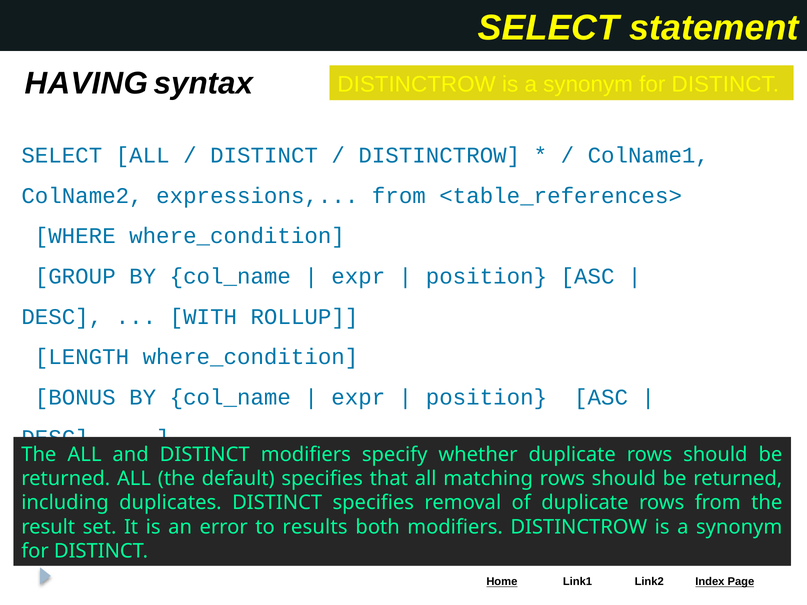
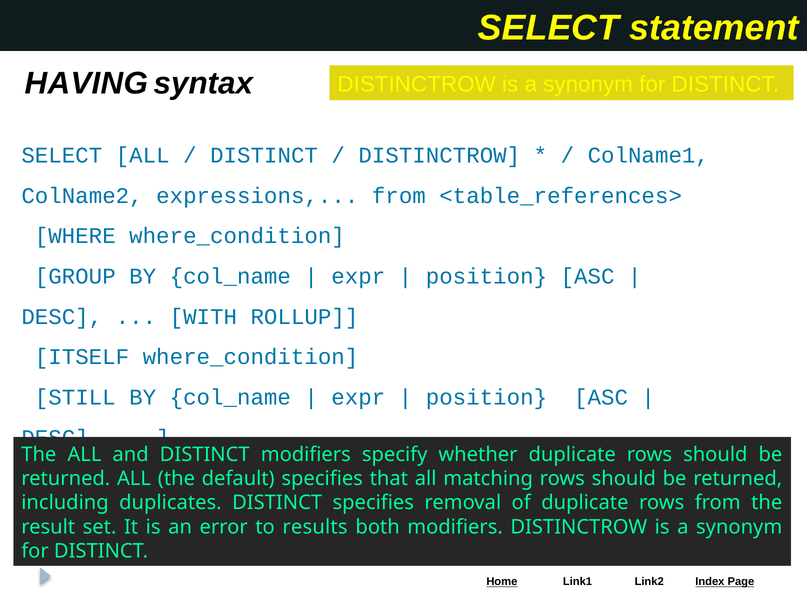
LENGTH: LENGTH -> ITSELF
BONUS: BONUS -> STILL
